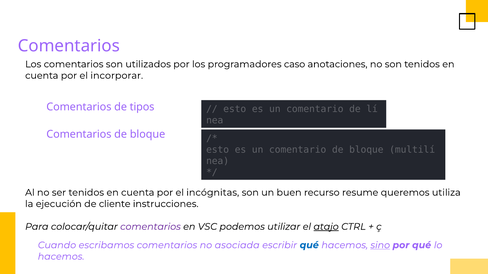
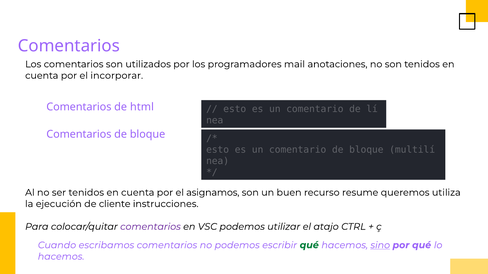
caso: caso -> mail
tipos: tipos -> html
incógnitas: incógnitas -> asignamos
atajo underline: present -> none
no asociada: asociada -> podemos
qué at (309, 246) colour: blue -> green
